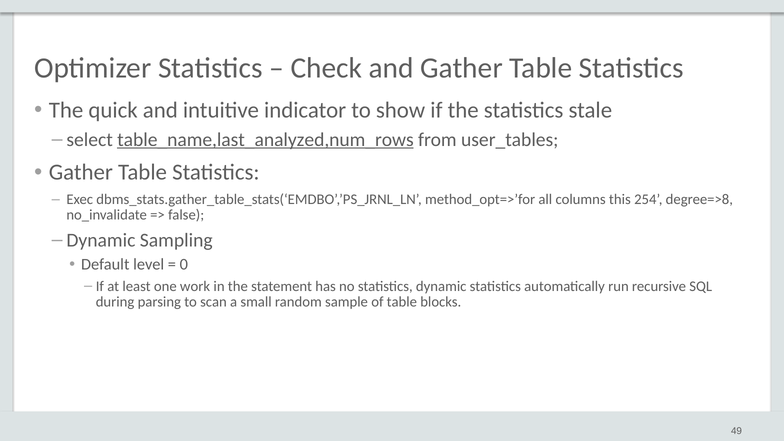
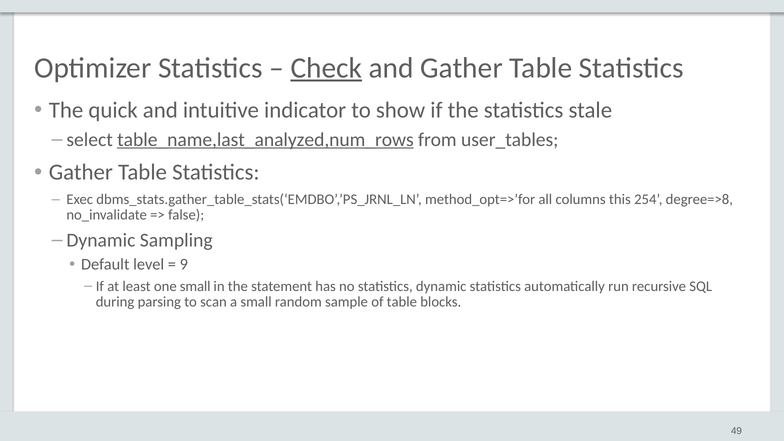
Check underline: none -> present
0: 0 -> 9
one work: work -> small
